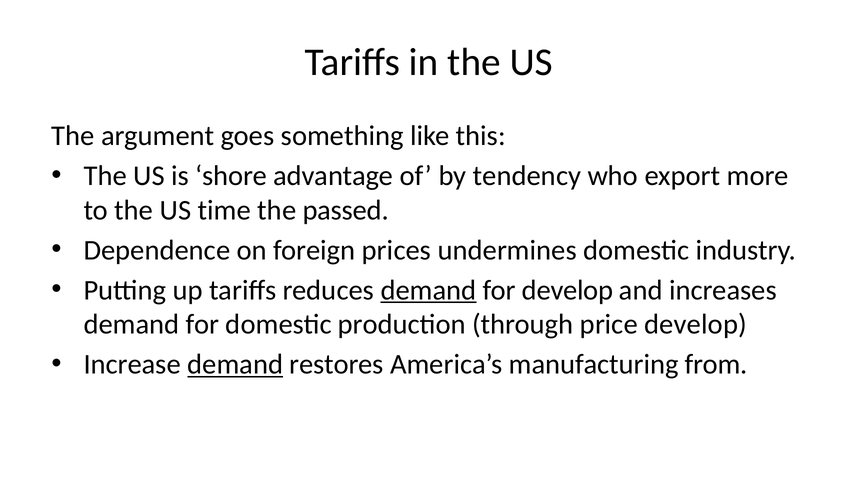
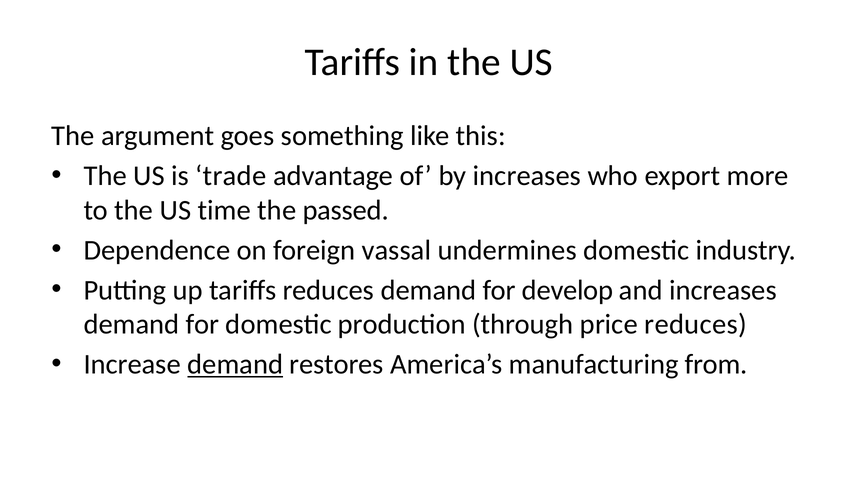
shore: shore -> trade
by tendency: tendency -> increases
prices: prices -> vassal
demand at (428, 290) underline: present -> none
price develop: develop -> reduces
